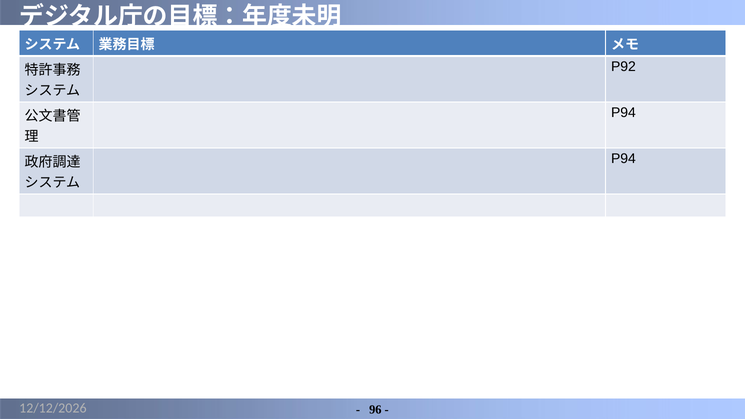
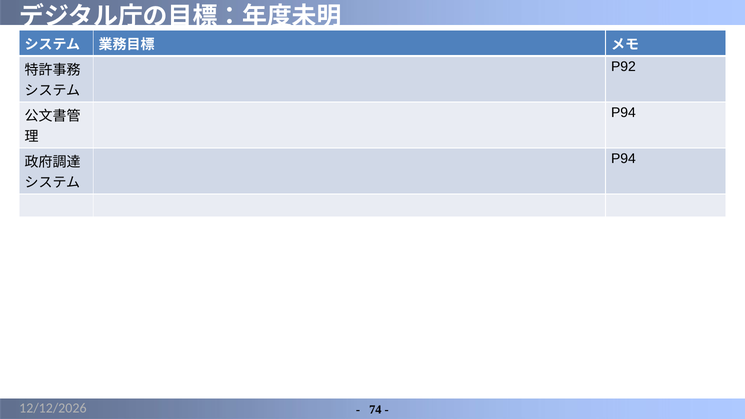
96: 96 -> 74
